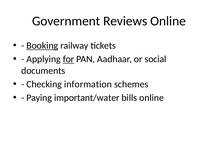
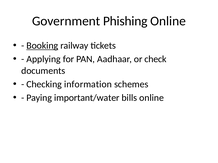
Reviews: Reviews -> Phishing
for underline: present -> none
social: social -> check
